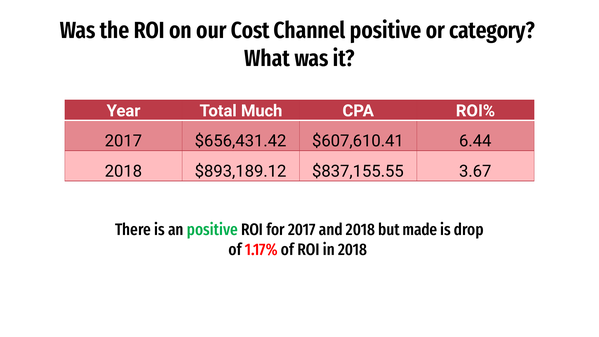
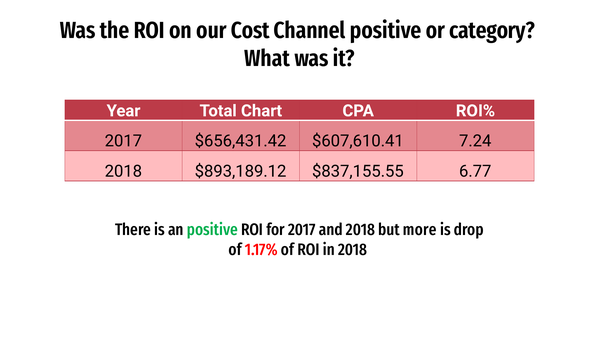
Much: Much -> Chart
6.44: 6.44 -> 7.24
3.67: 3.67 -> 6.77
made: made -> more
